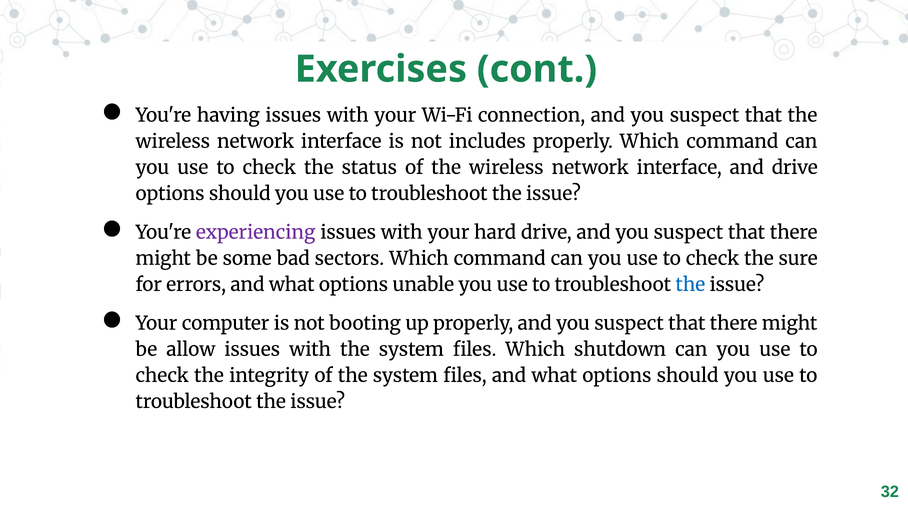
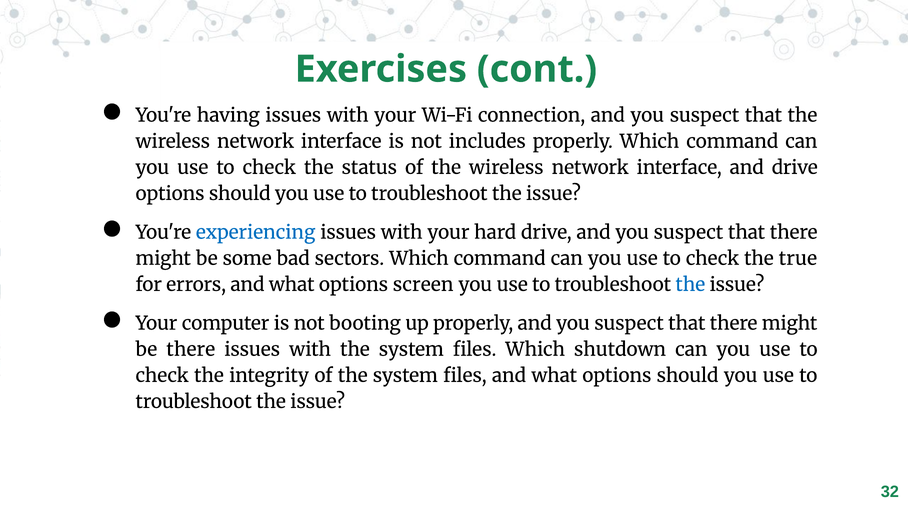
experiencing colour: purple -> blue
sure: sure -> true
unable: unable -> screen
be allow: allow -> there
